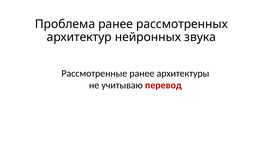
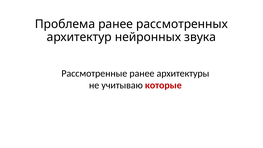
перевод: перевод -> которые
